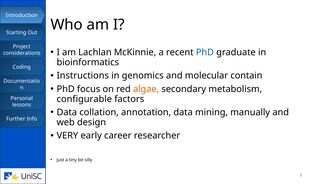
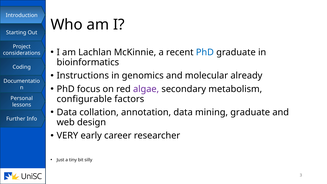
contain: contain -> already
algae colour: orange -> purple
mining manually: manually -> graduate
